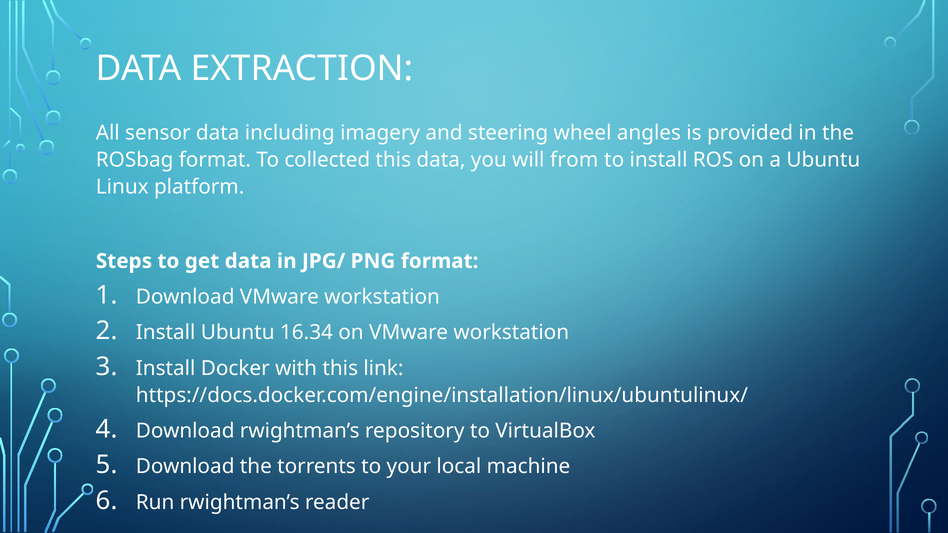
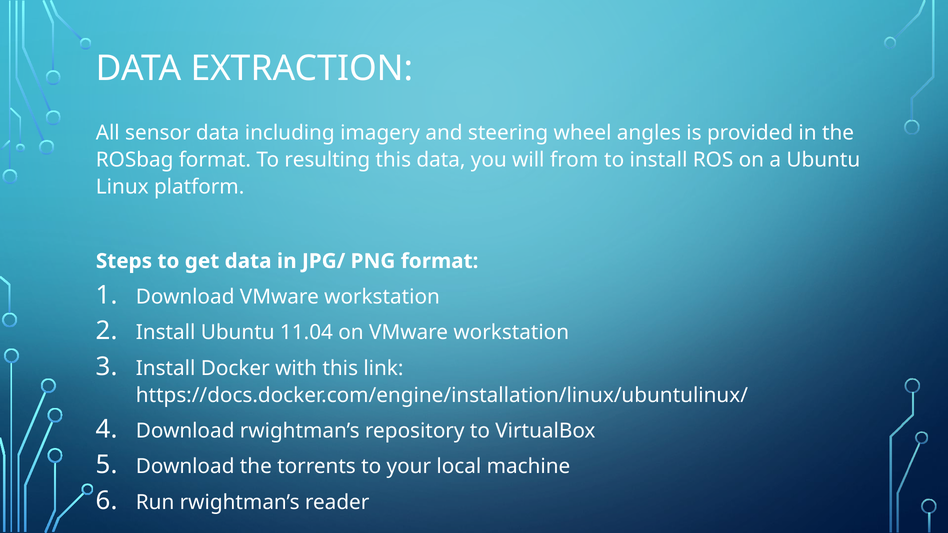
collected: collected -> resulting
16.34: 16.34 -> 11.04
